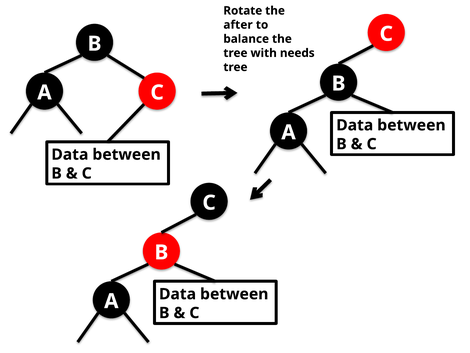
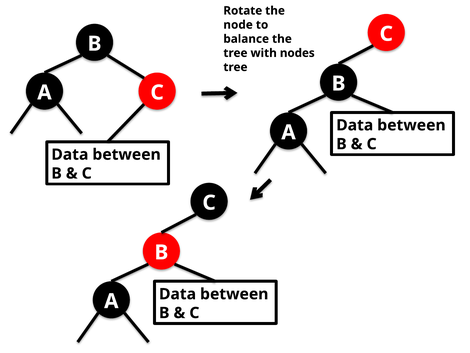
after: after -> node
needs: needs -> nodes
